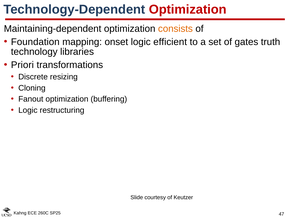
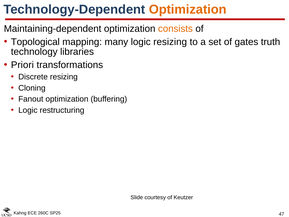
Optimization at (188, 9) colour: red -> orange
Foundation: Foundation -> Topological
onset: onset -> many
logic efficient: efficient -> resizing
